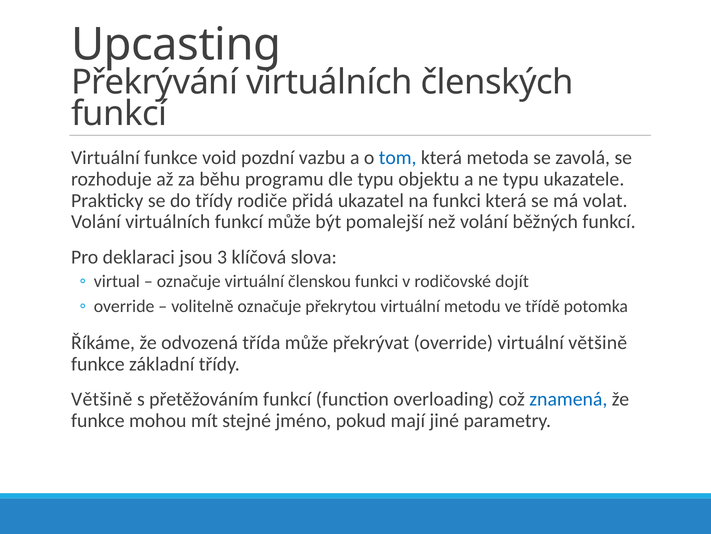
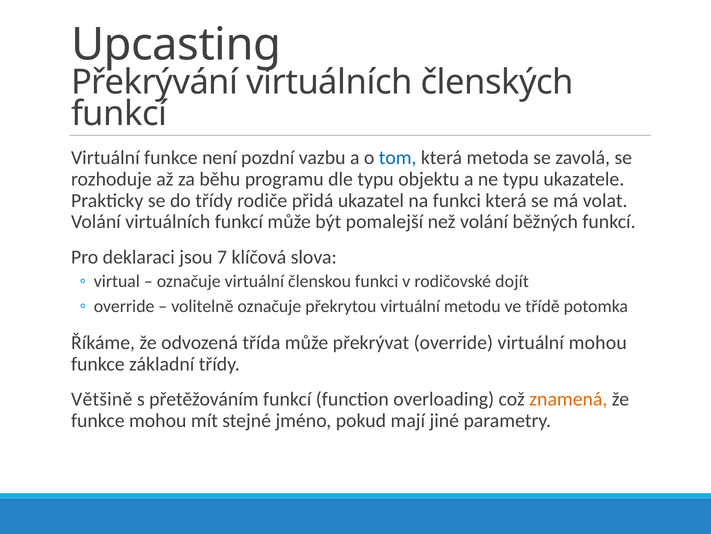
void: void -> není
3: 3 -> 7
virtuální většině: většině -> mohou
znamená colour: blue -> orange
